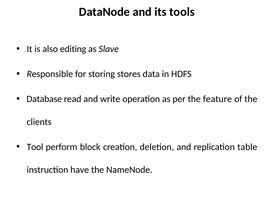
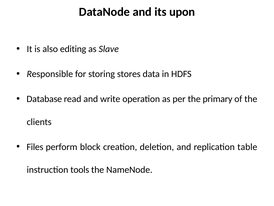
tools: tools -> upon
feature: feature -> primary
Tool: Tool -> Files
have: have -> tools
